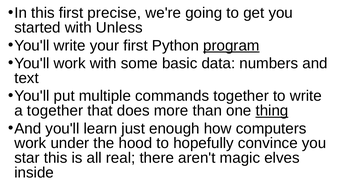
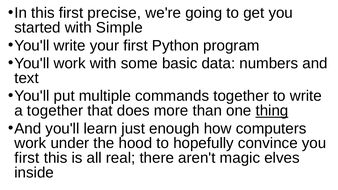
Unless: Unless -> Simple
program underline: present -> none
star at (27, 158): star -> first
